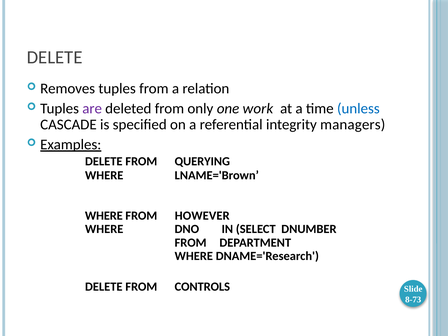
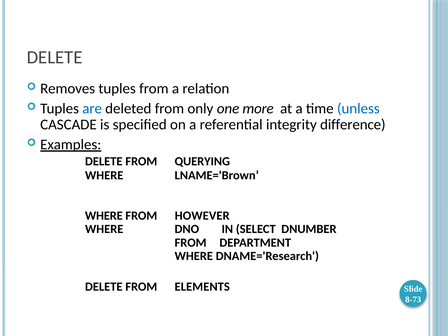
are colour: purple -> blue
work: work -> more
managers: managers -> difference
CONTROLS: CONTROLS -> ELEMENTS
